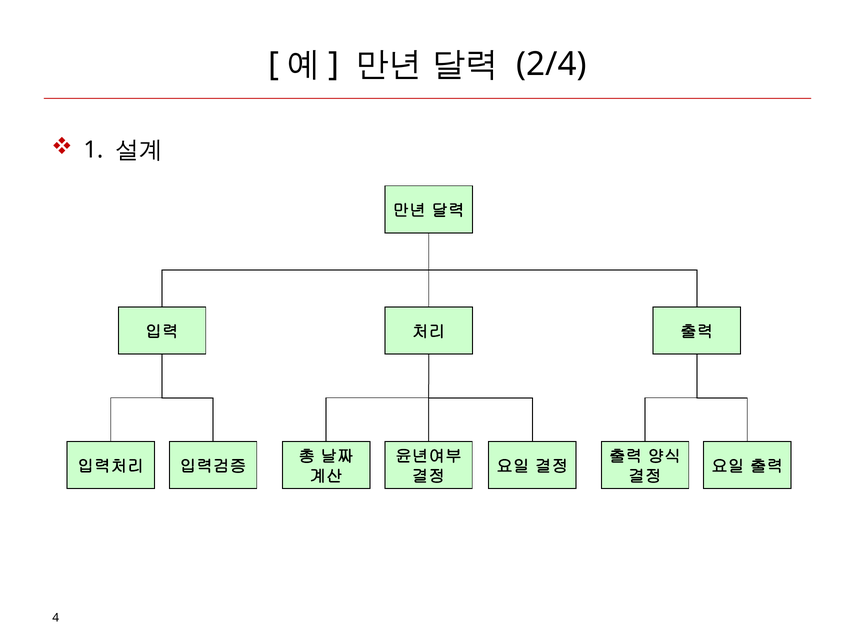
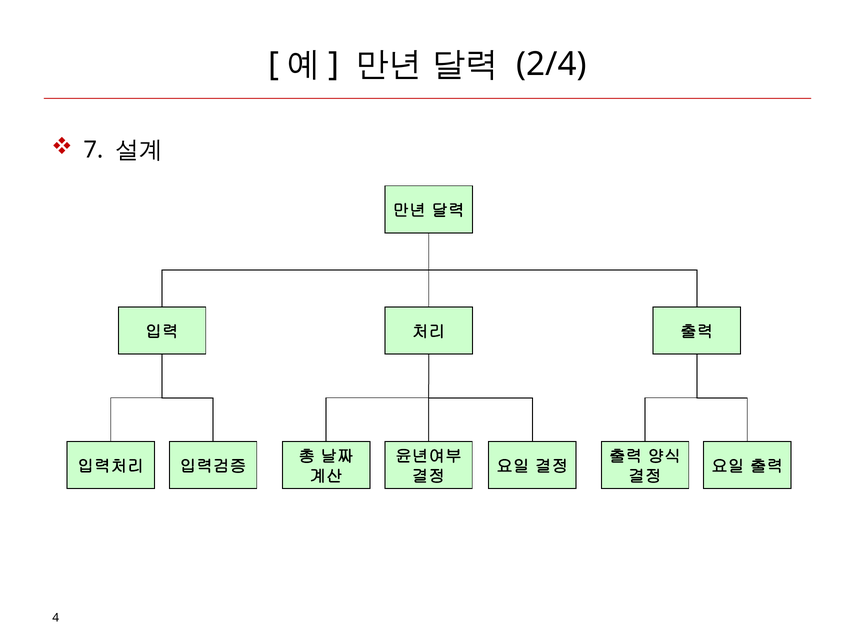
1: 1 -> 7
